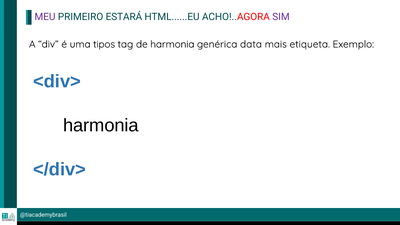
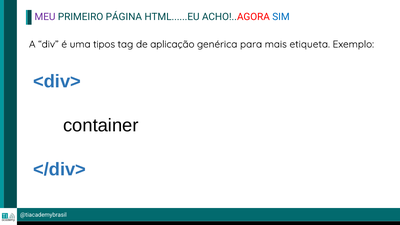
ESTARÁ: ESTARÁ -> PÁGINA
SIM colour: purple -> blue
de harmonia: harmonia -> aplicação
data: data -> para
harmonia at (101, 126): harmonia -> container
